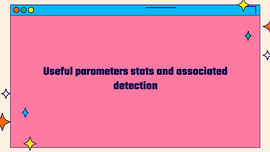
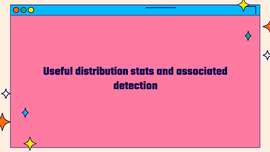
parameters: parameters -> distribution
